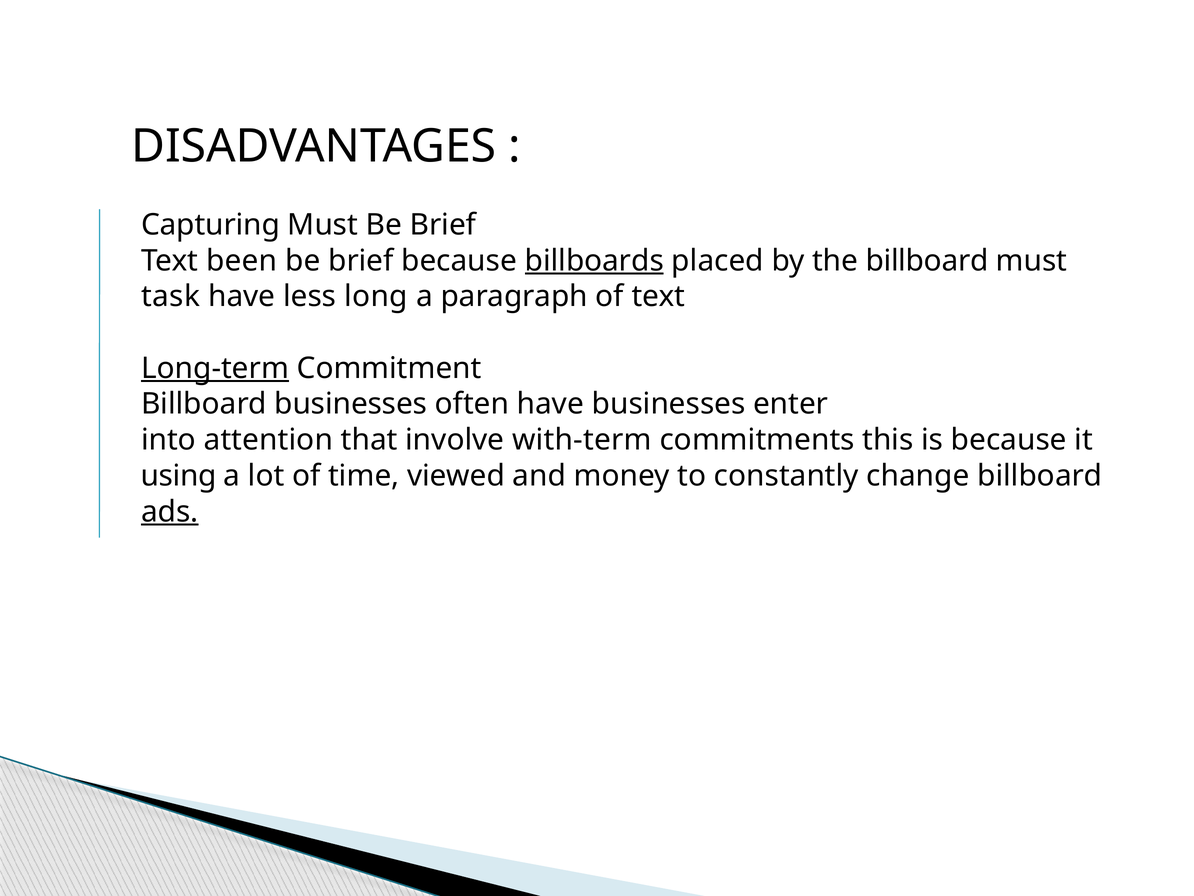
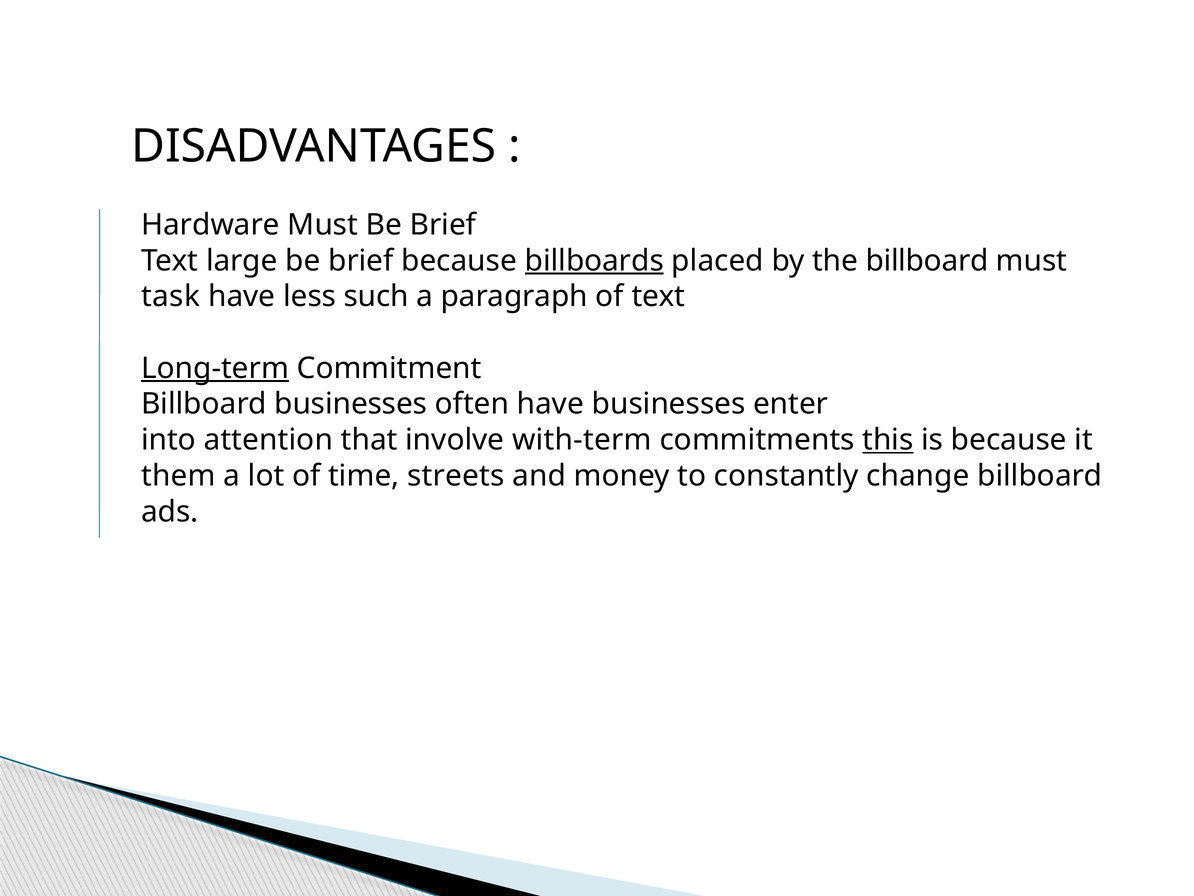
Capturing: Capturing -> Hardware
been: been -> large
long: long -> such
this underline: none -> present
using: using -> them
viewed: viewed -> streets
ads underline: present -> none
